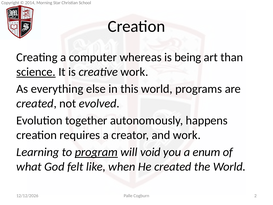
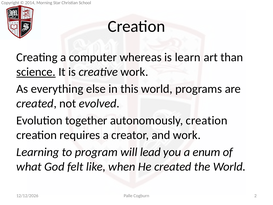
being: being -> learn
autonomously happens: happens -> creation
program underline: present -> none
void: void -> lead
